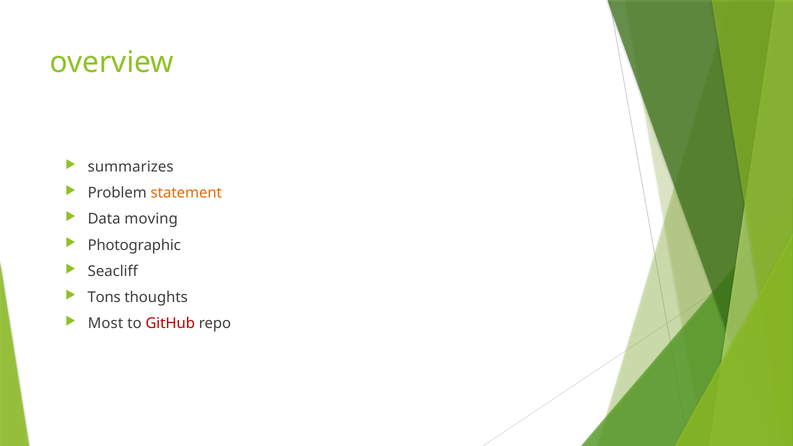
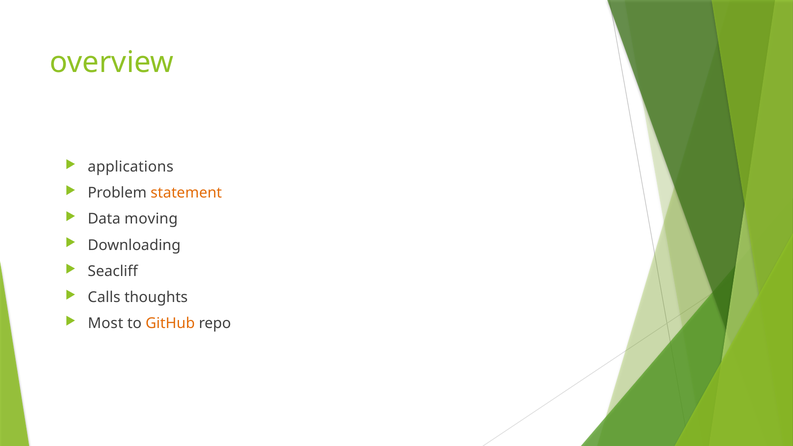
summarizes: summarizes -> applications
Photographic: Photographic -> Downloading
Tons: Tons -> Calls
GitHub colour: red -> orange
